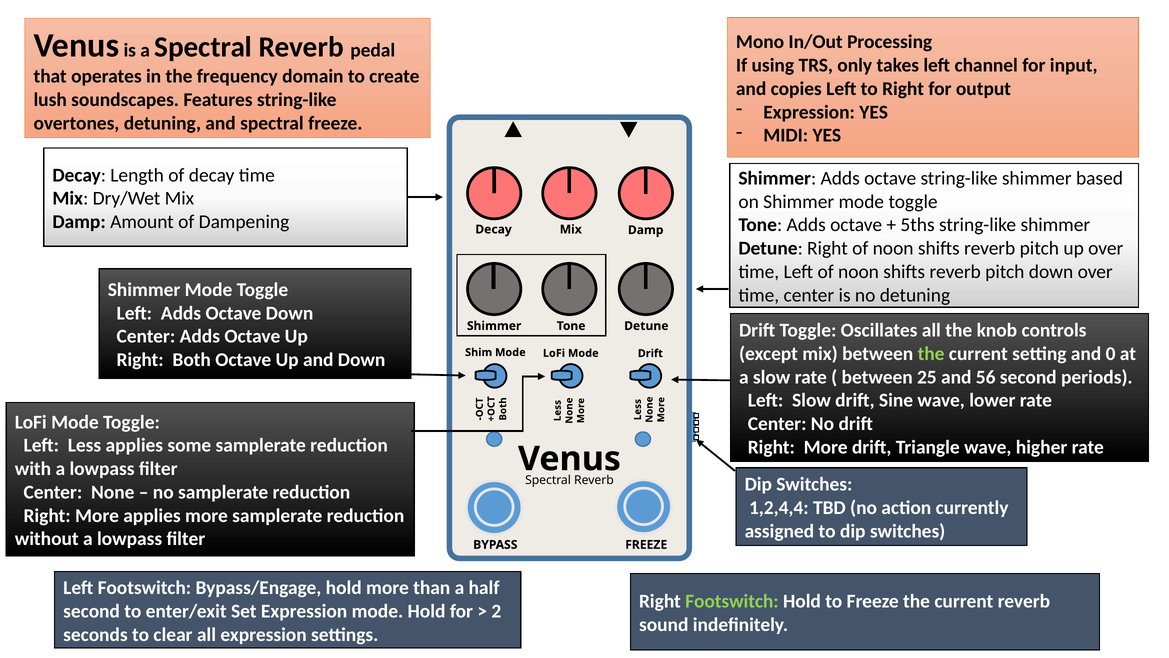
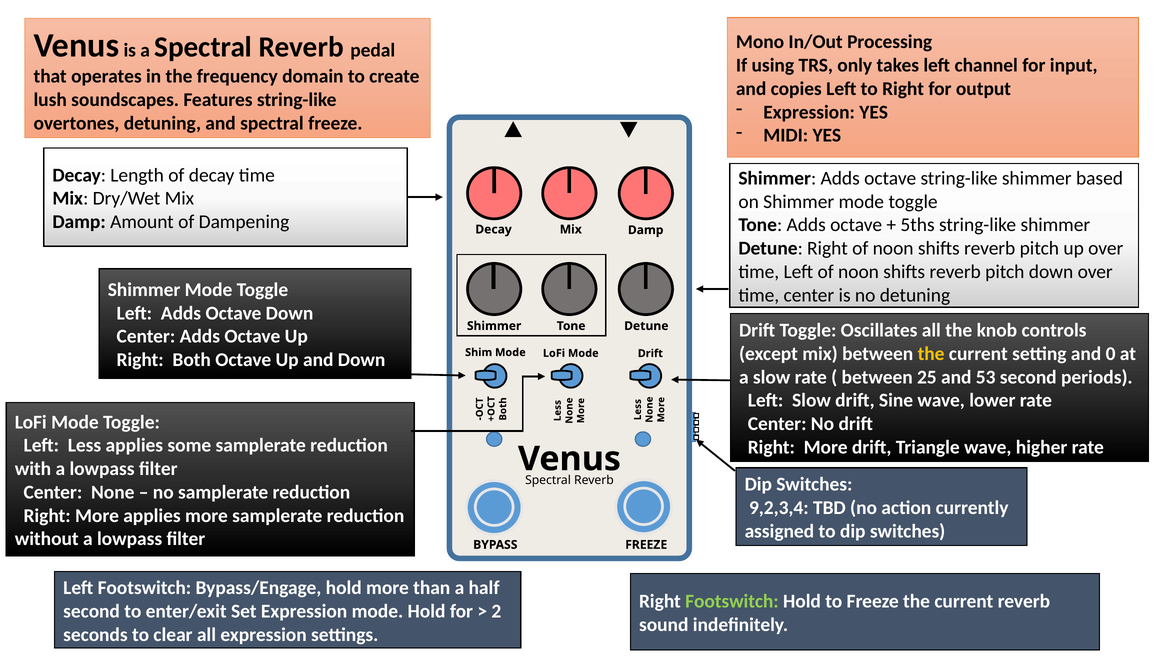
the at (931, 353) colour: light green -> yellow
56: 56 -> 53
1,2,4,4: 1,2,4,4 -> 9,2,3,4
